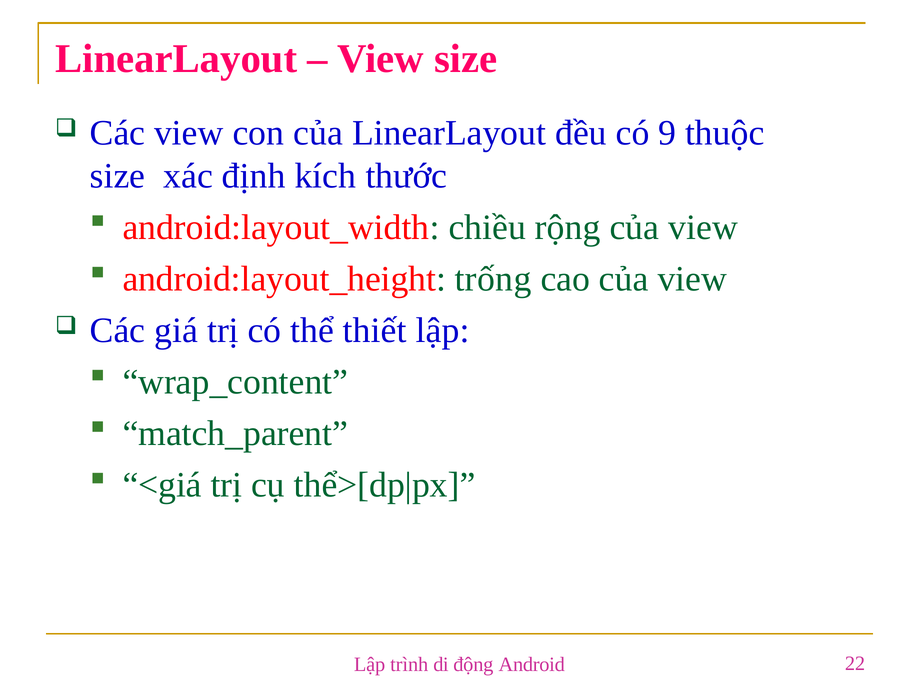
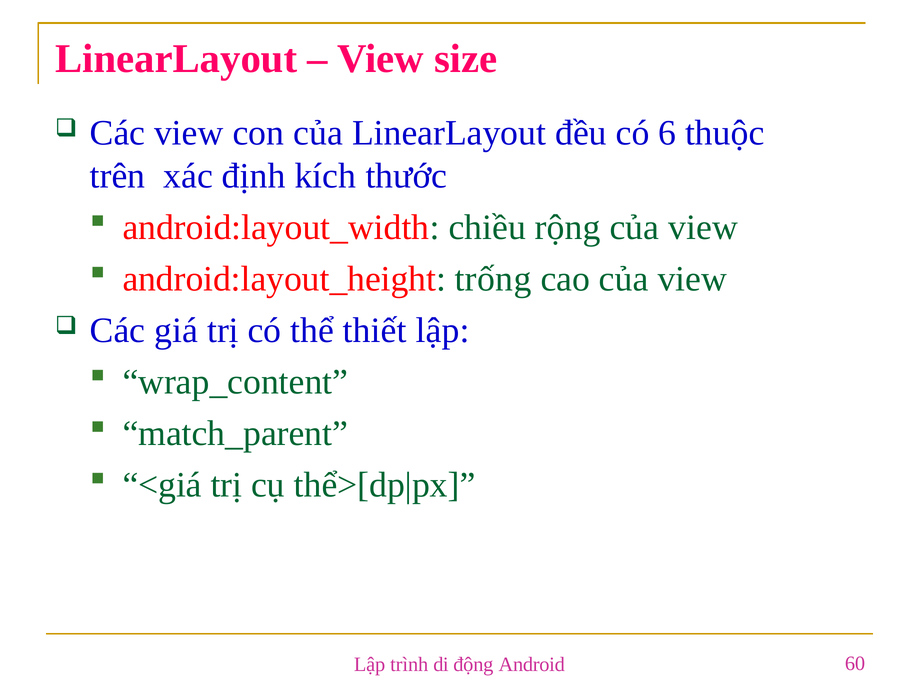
9: 9 -> 6
size at (118, 176): size -> trên
22: 22 -> 60
